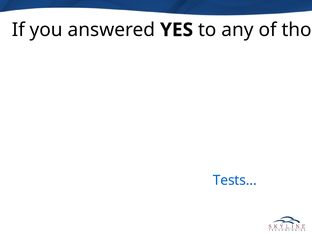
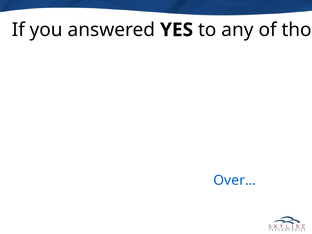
Tests…: Tests… -> Over…
